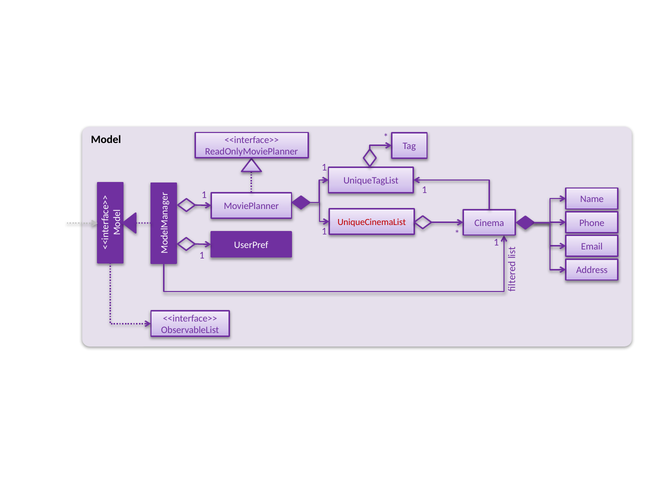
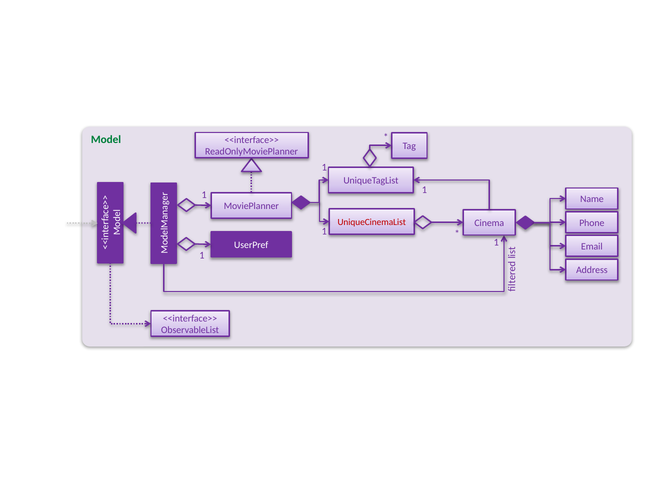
Model colour: black -> green
